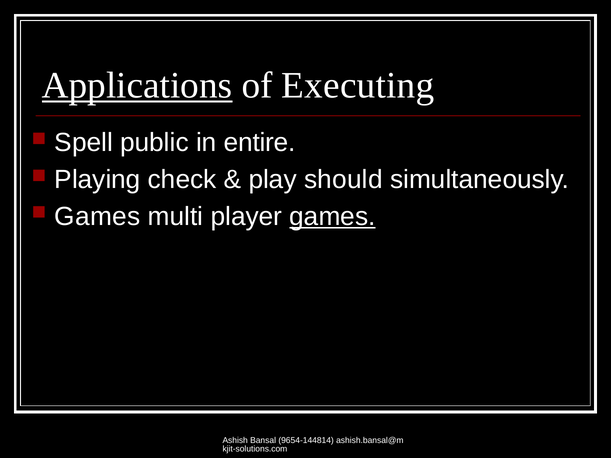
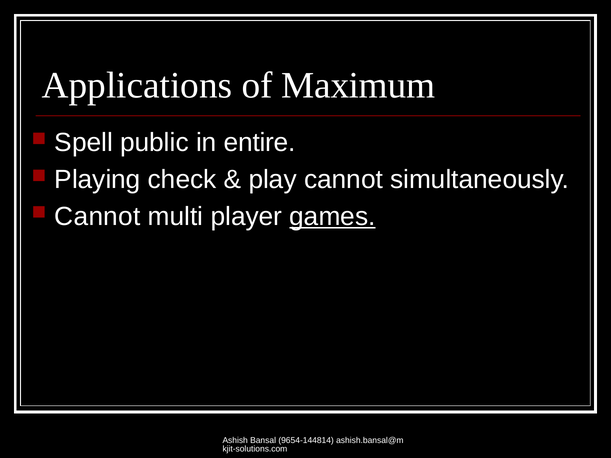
Applications underline: present -> none
Executing: Executing -> Maximum
play should: should -> cannot
Games at (97, 217): Games -> Cannot
